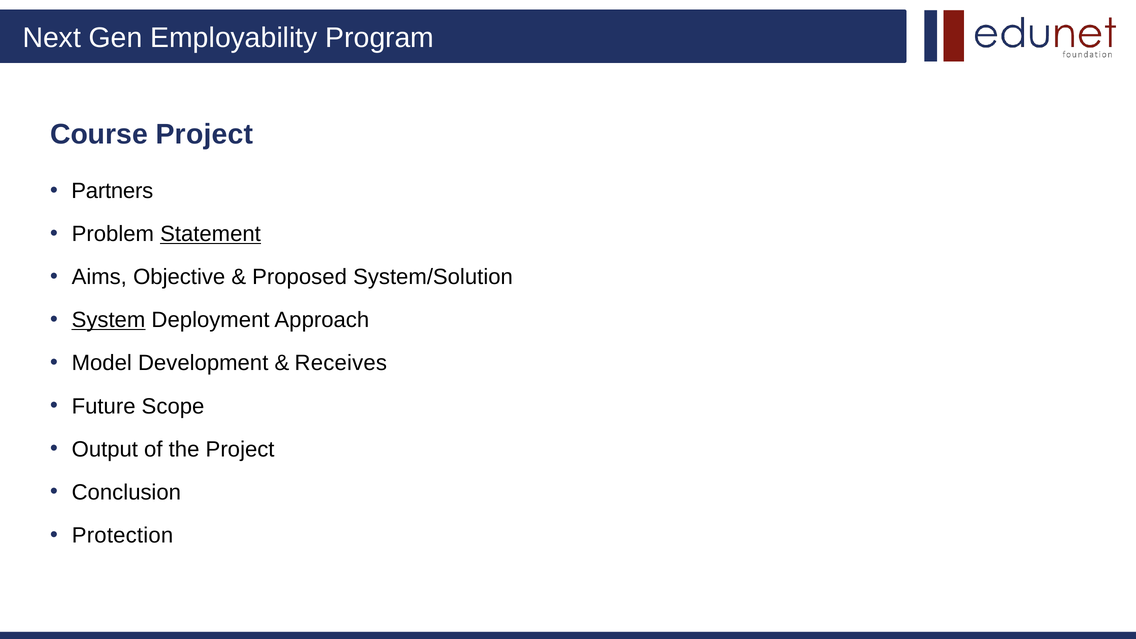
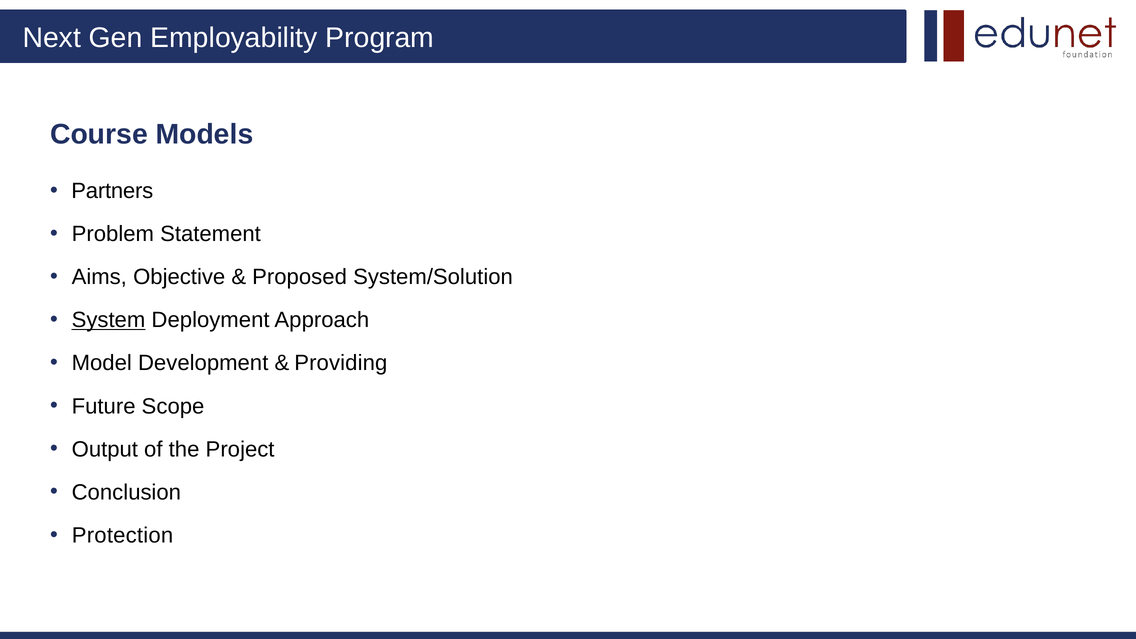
Course Project: Project -> Models
Statement underline: present -> none
Receives: Receives -> Providing
